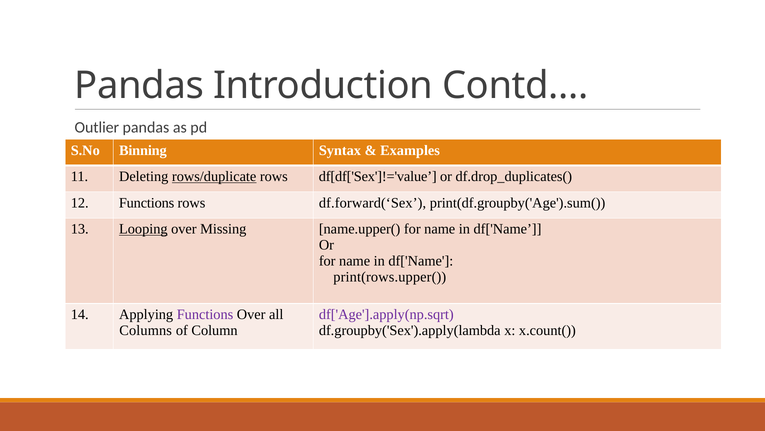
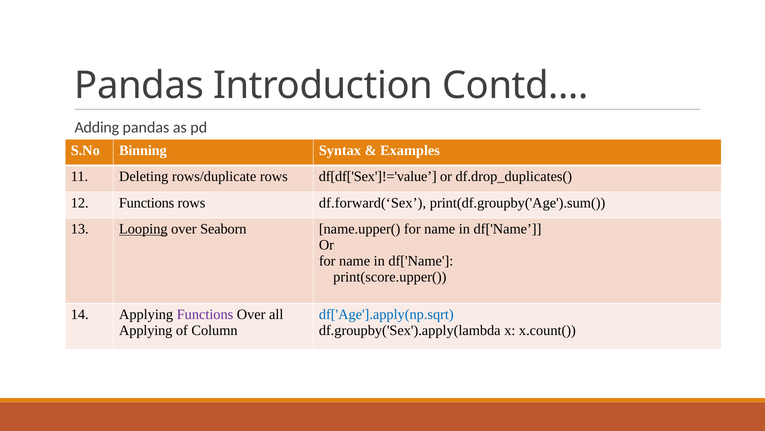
Outlier: Outlier -> Adding
rows/duplicate underline: present -> none
Missing: Missing -> Seaborn
print(rows.upper(: print(rows.upper( -> print(score.upper(
df['Age'].apply(np.sqrt colour: purple -> blue
Columns at (146, 330): Columns -> Applying
